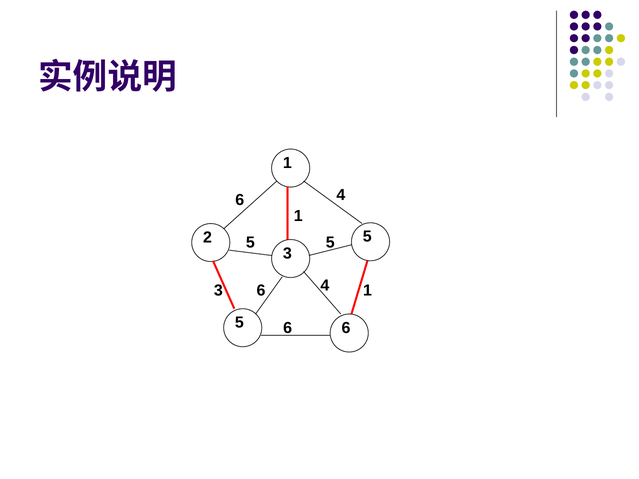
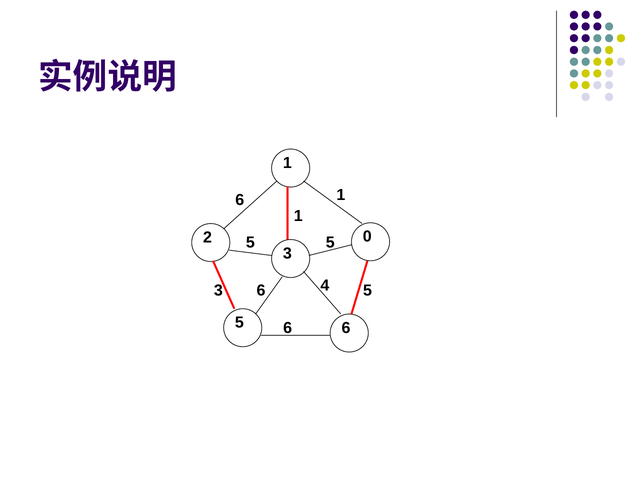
4 at (341, 195): 4 -> 1
2 5: 5 -> 0
4 1: 1 -> 5
